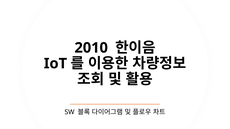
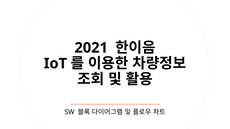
2010: 2010 -> 2021
